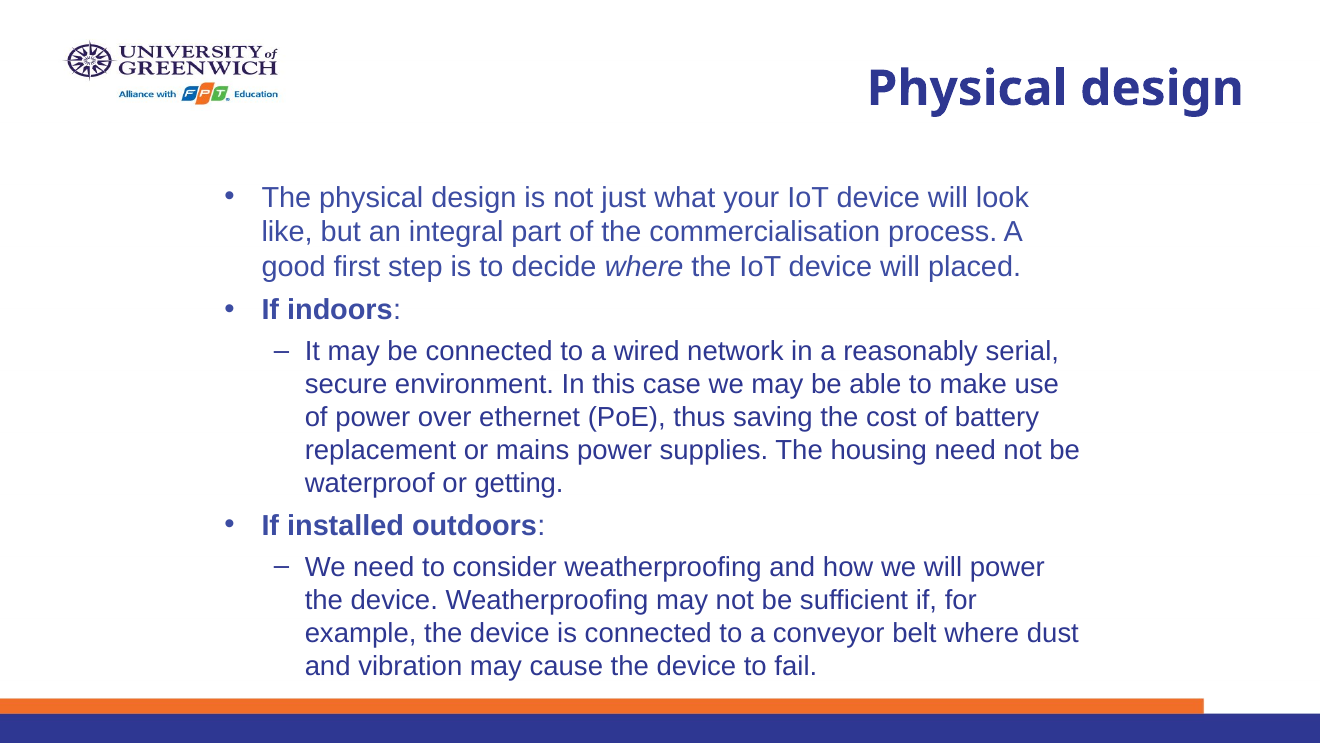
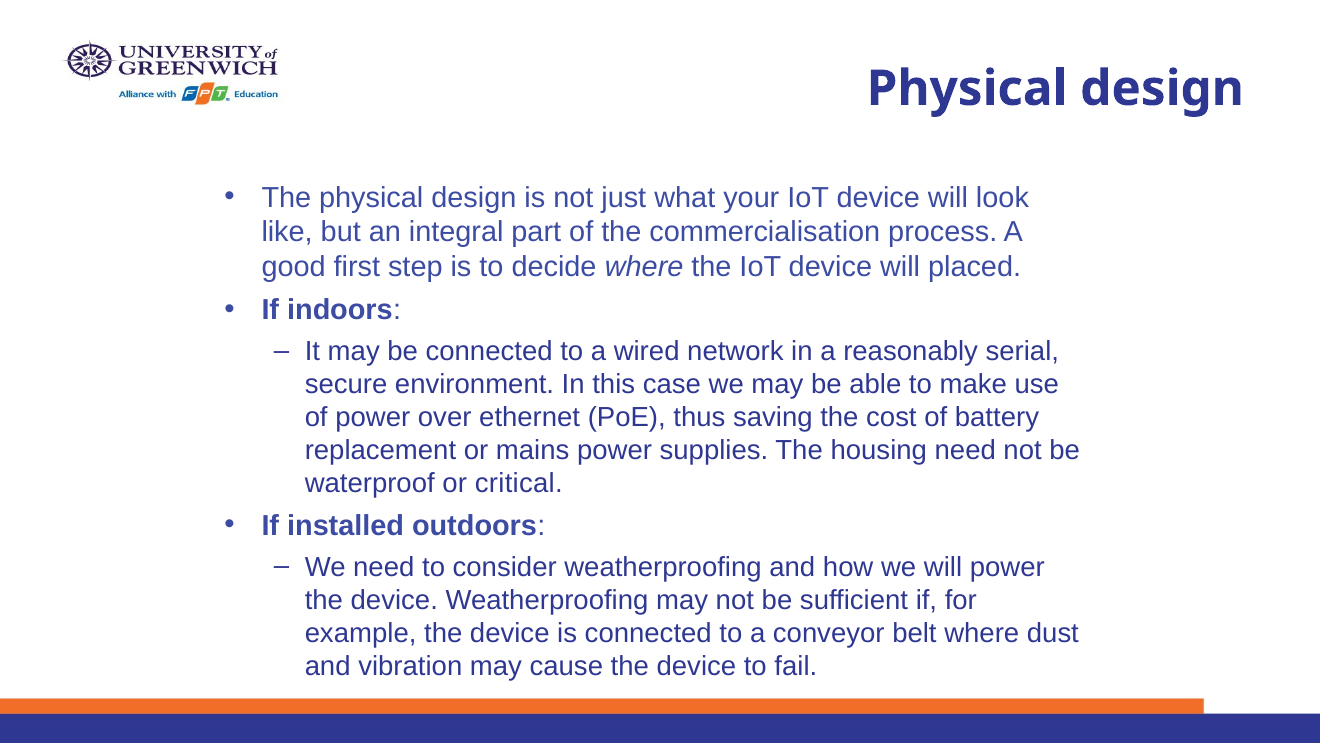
getting: getting -> critical
